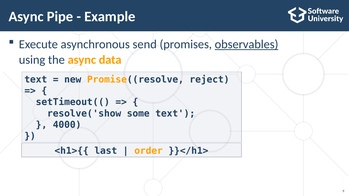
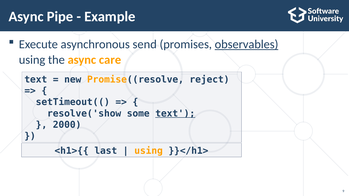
data: data -> care
text at (175, 114) underline: none -> present
4000: 4000 -> 2000
order at (149, 151): order -> using
